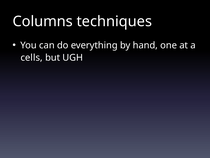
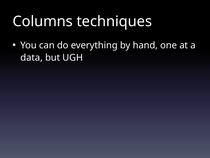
cells: cells -> data
